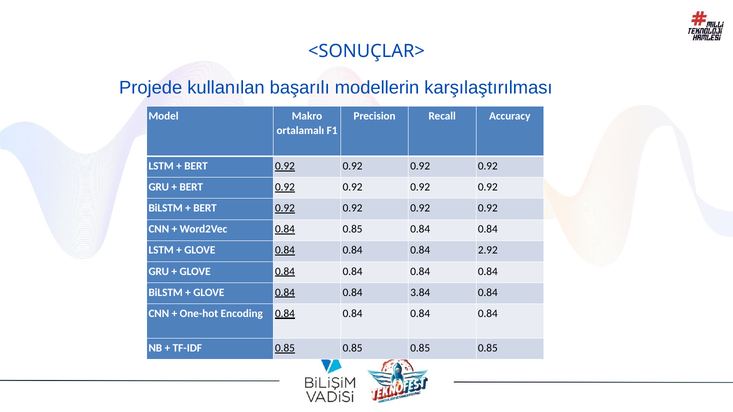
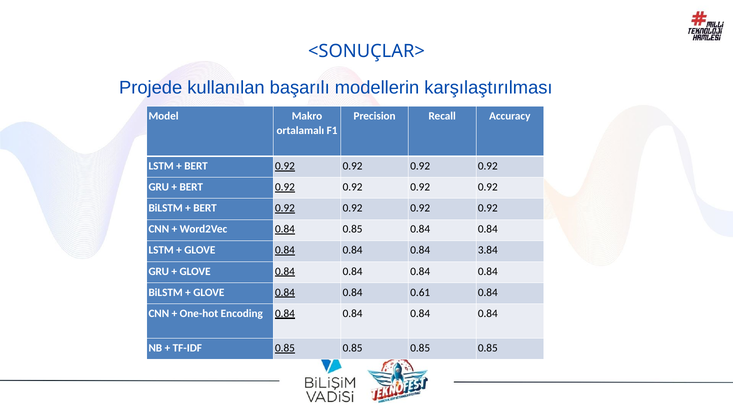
2.92: 2.92 -> 3.84
3.84: 3.84 -> 0.61
